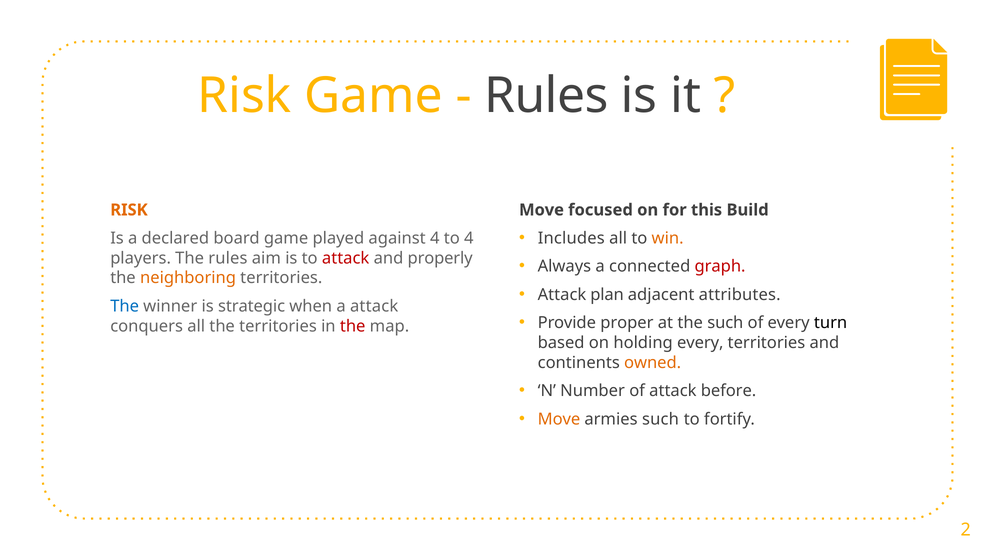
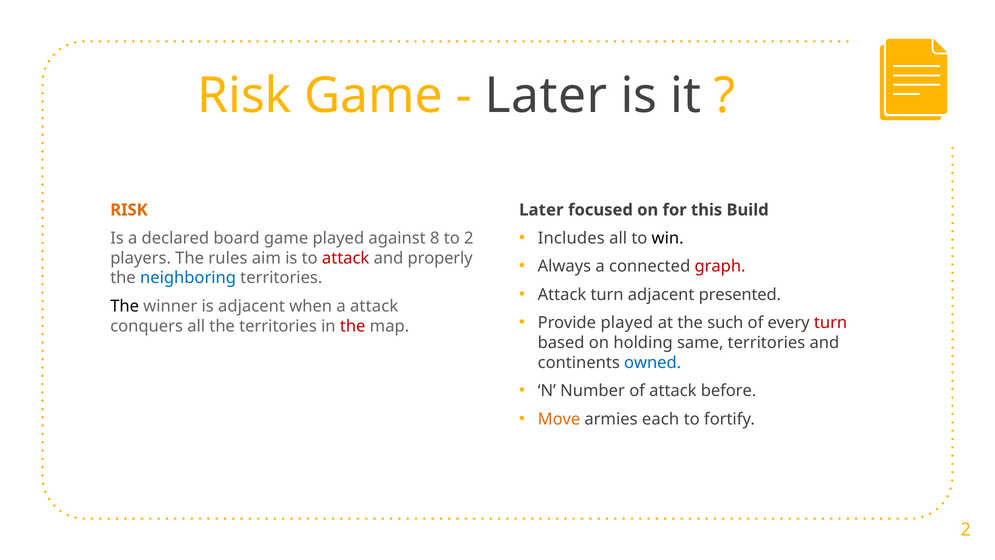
Rules at (546, 96): Rules -> Later
Move at (541, 210): Move -> Later
win colour: orange -> black
against 4: 4 -> 8
to 4: 4 -> 2
neighboring colour: orange -> blue
Attack plan: plan -> turn
attributes: attributes -> presented
The at (125, 306) colour: blue -> black
is strategic: strategic -> adjacent
Provide proper: proper -> played
turn at (831, 323) colour: black -> red
holding every: every -> same
owned colour: orange -> blue
armies such: such -> each
